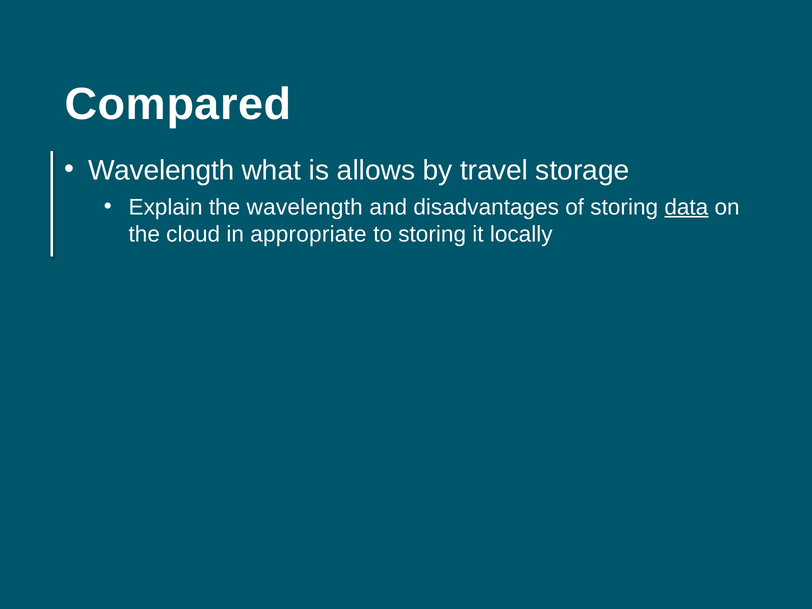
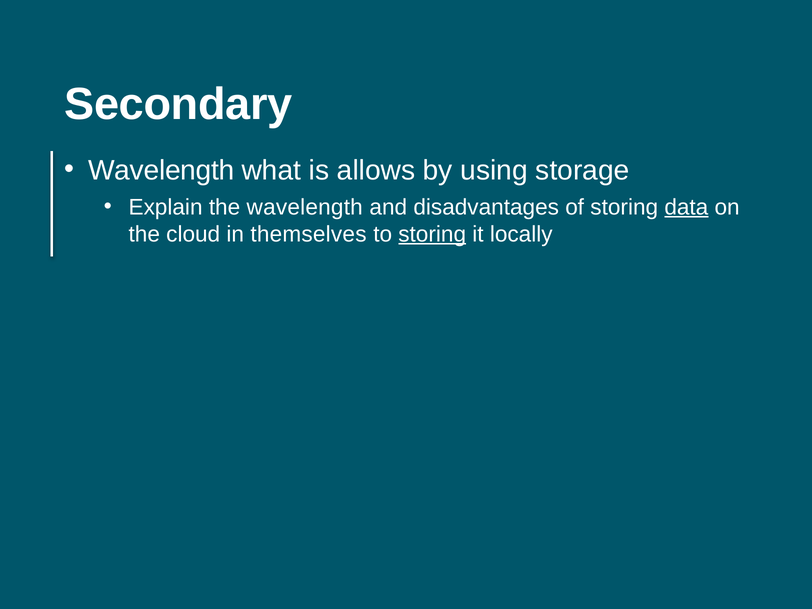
Compared: Compared -> Secondary
travel: travel -> using
appropriate: appropriate -> themselves
storing at (432, 234) underline: none -> present
